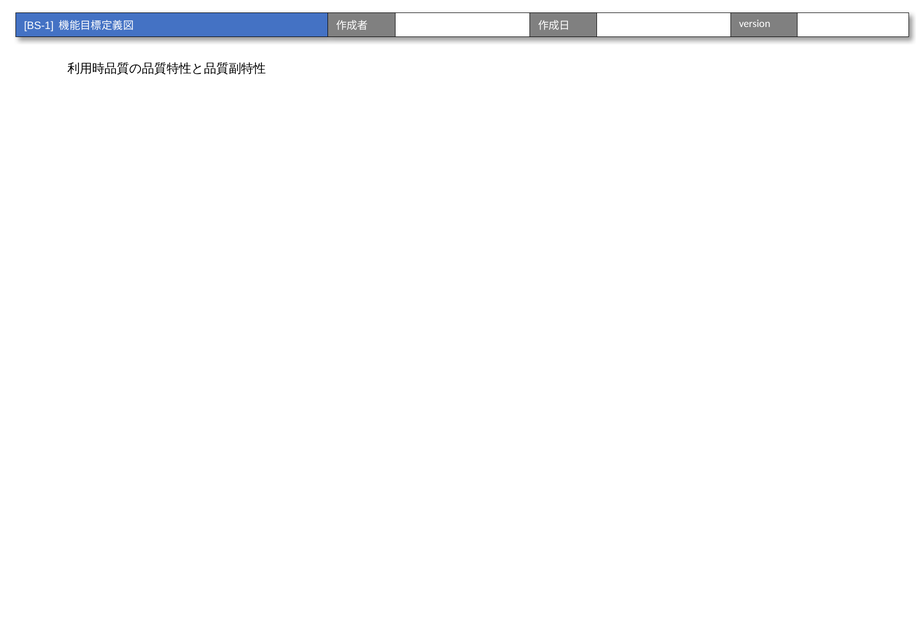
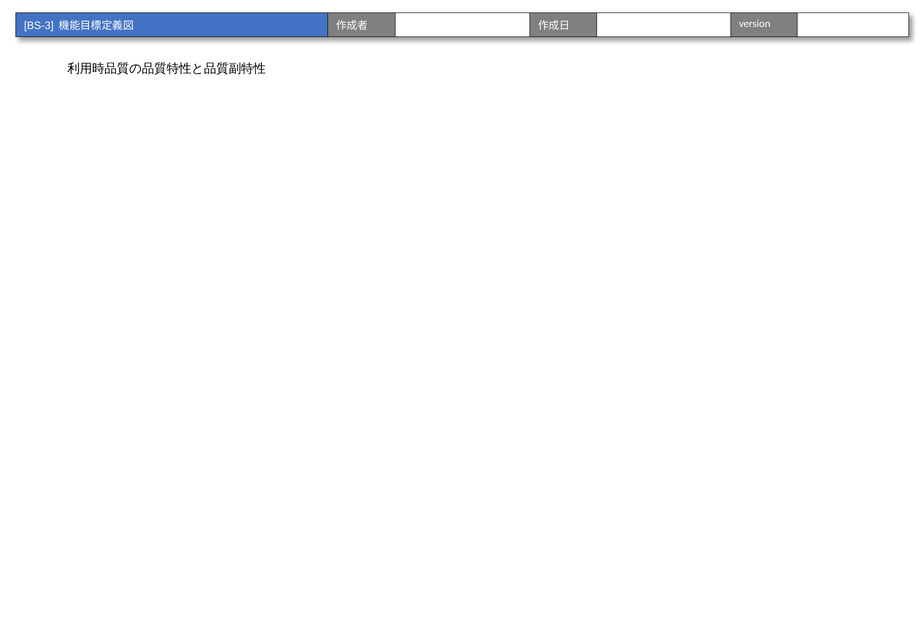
BS-1: BS-1 -> BS-3
